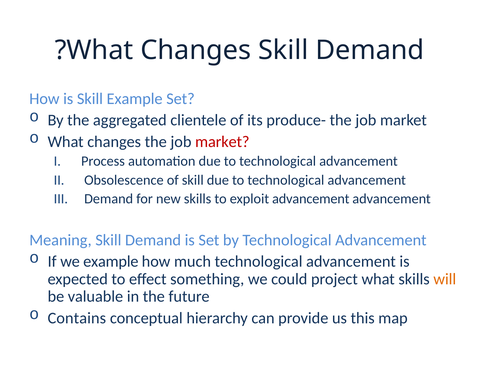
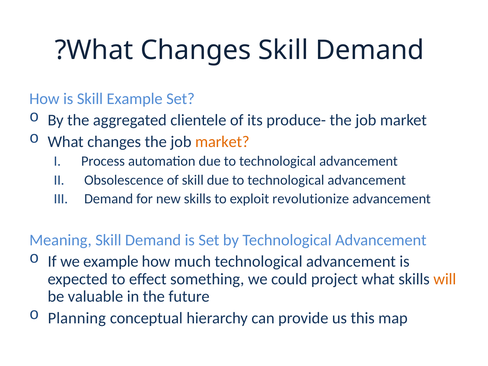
market at (222, 142) colour: red -> orange
exploit advancement: advancement -> revolutionize
Contains: Contains -> Planning
